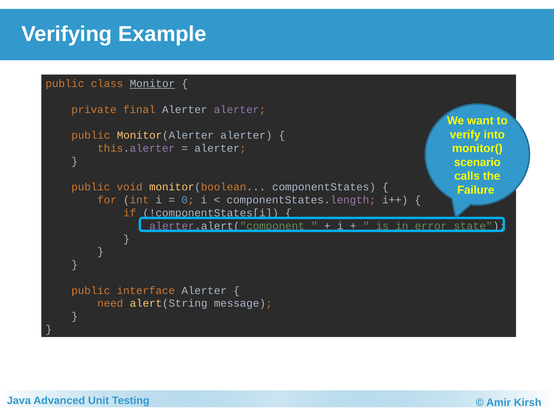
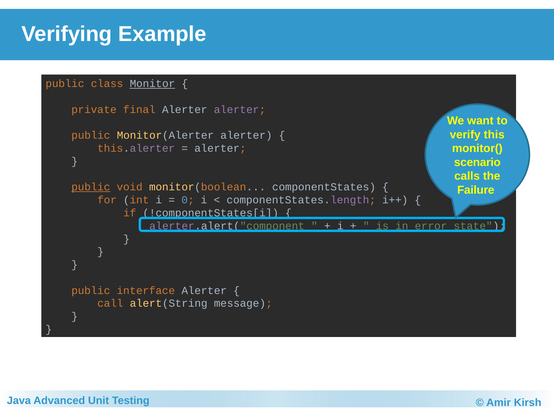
into: into -> this
public at (91, 187) underline: none -> present
need: need -> call
